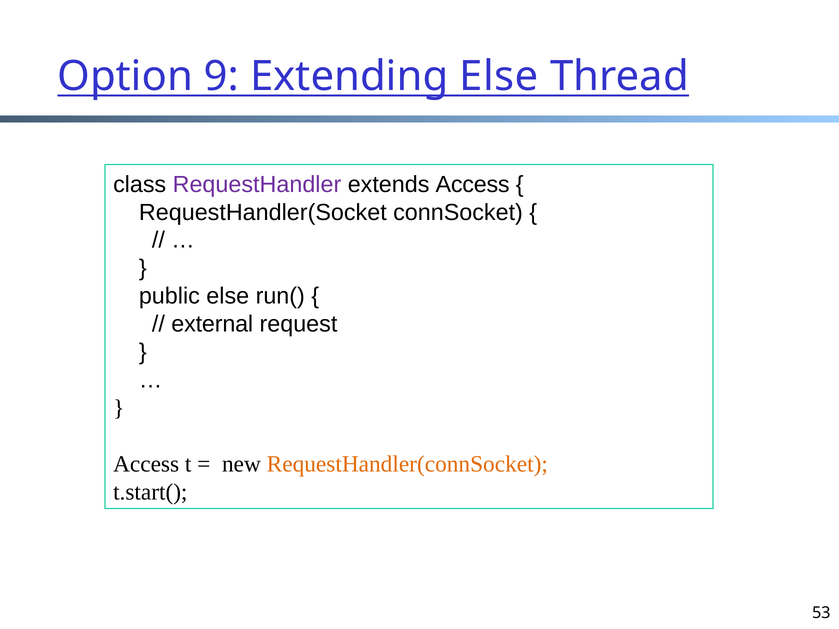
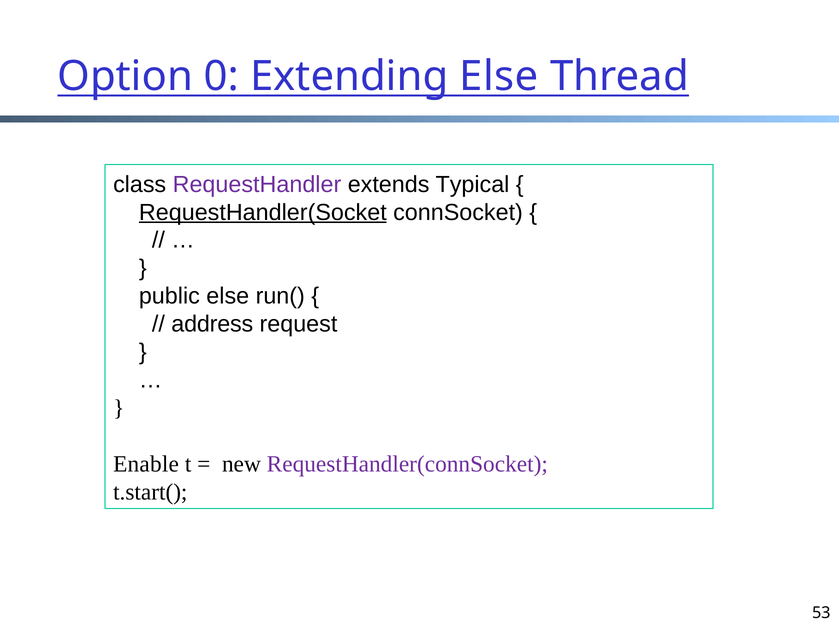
9: 9 -> 0
extends Access: Access -> Typical
RequestHandler(Socket underline: none -> present
external: external -> address
Access at (146, 464): Access -> Enable
RequestHandler(connSocket colour: orange -> purple
